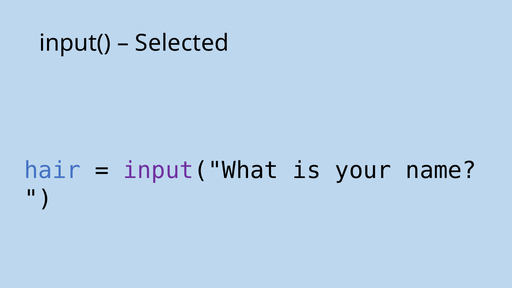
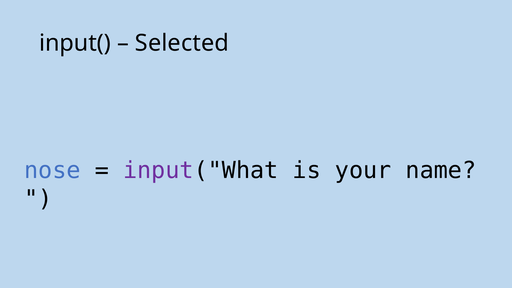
hair: hair -> nose
